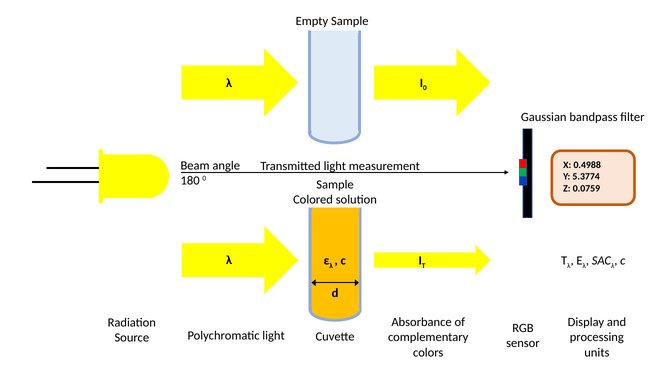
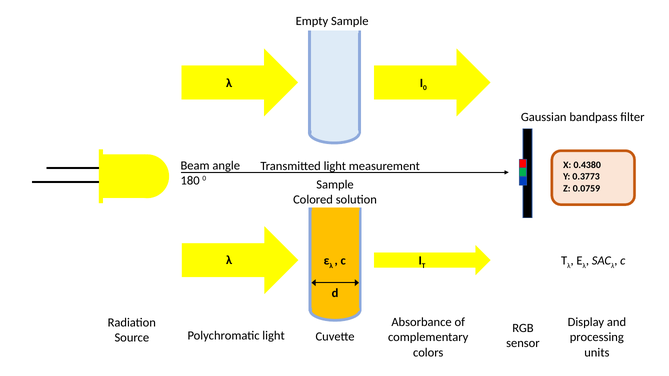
0.4988: 0.4988 -> 0.4380
5.3774: 5.3774 -> 0.3773
